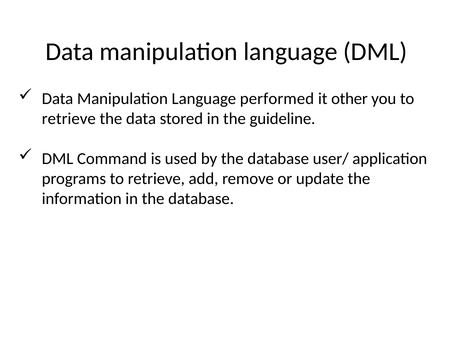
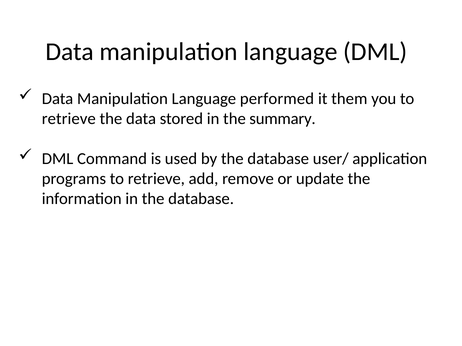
other: other -> them
guideline: guideline -> summary
